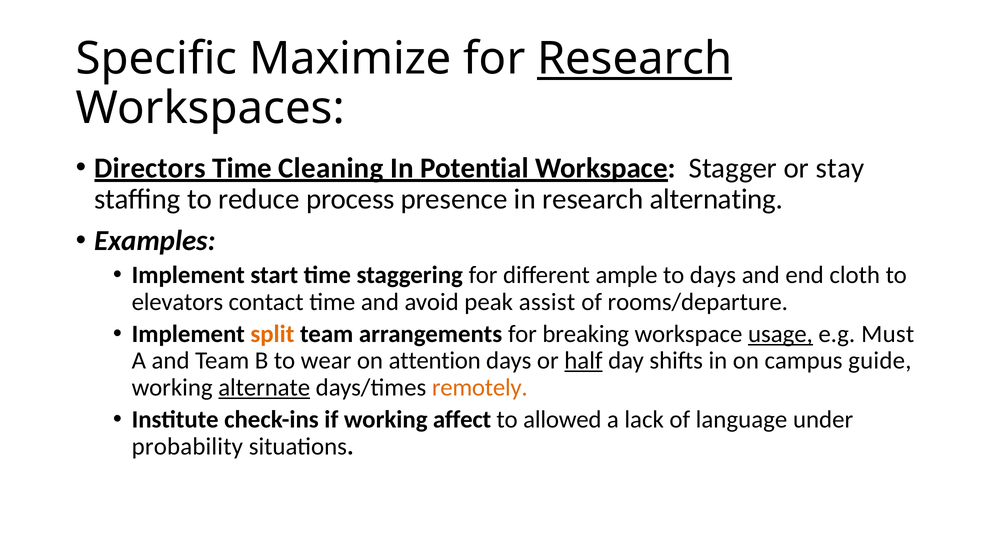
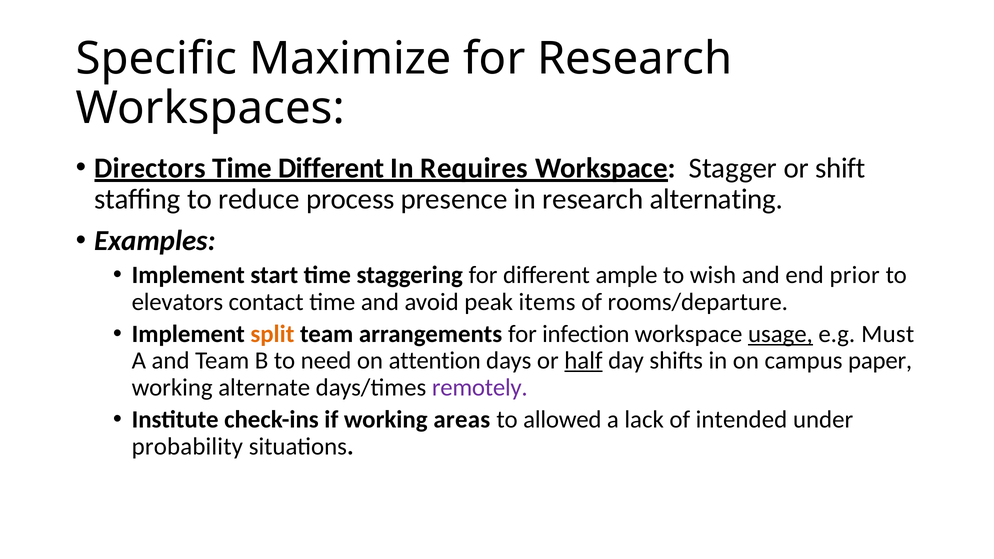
Research at (635, 59) underline: present -> none
Time Cleaning: Cleaning -> Different
Potential: Potential -> Requires
stay: stay -> shift
to days: days -> wish
cloth: cloth -> prior
assist: assist -> items
breaking: breaking -> infection
wear: wear -> need
guide: guide -> paper
alternate underline: present -> none
remotely colour: orange -> purple
affect: affect -> areas
language: language -> intended
